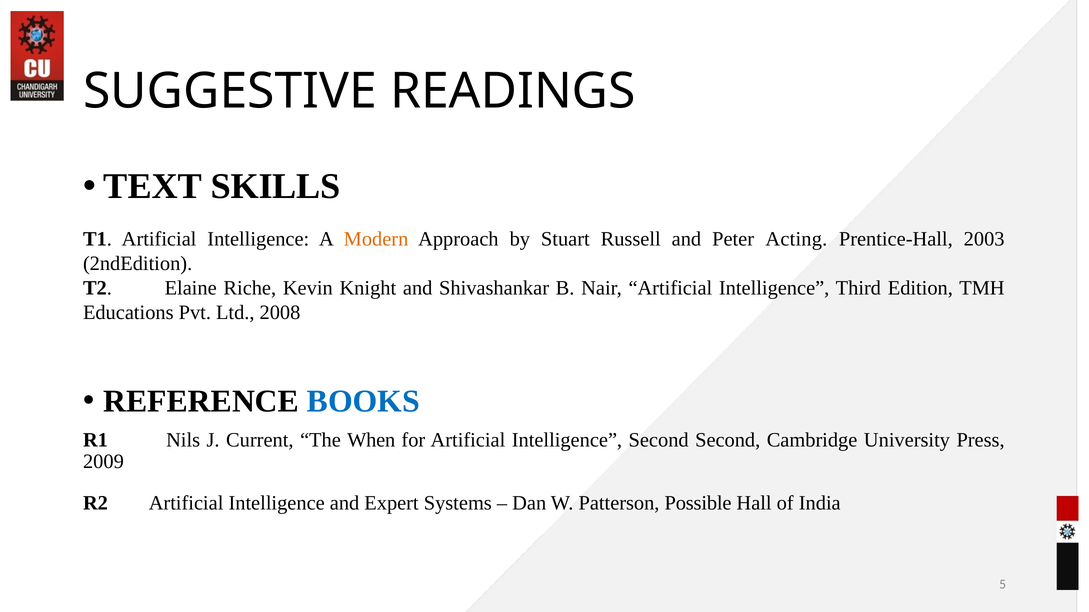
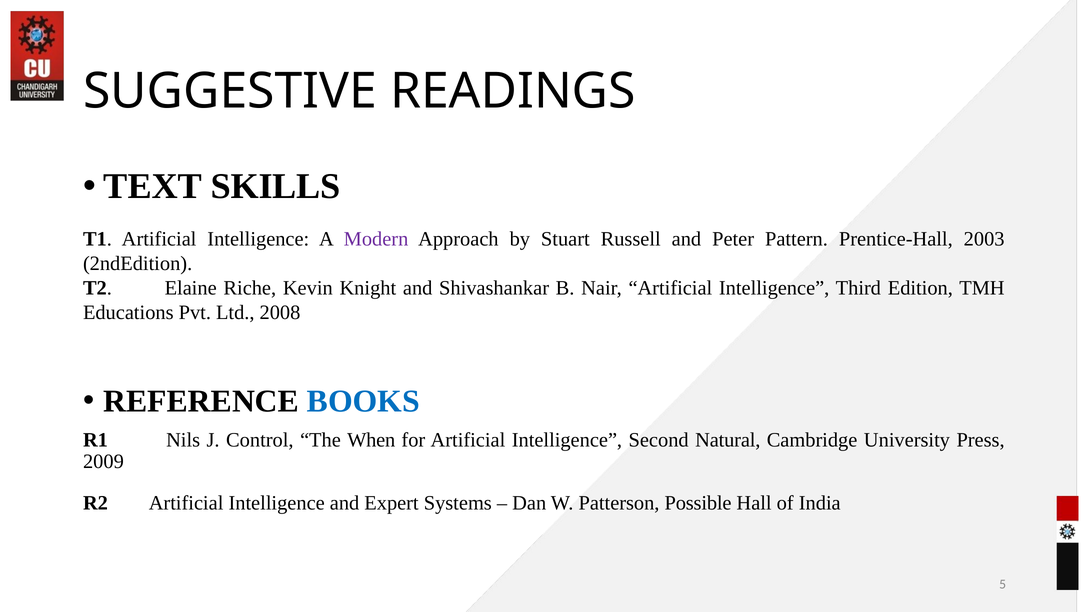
Modern colour: orange -> purple
Acting: Acting -> Pattern
Current: Current -> Control
Second Second: Second -> Natural
